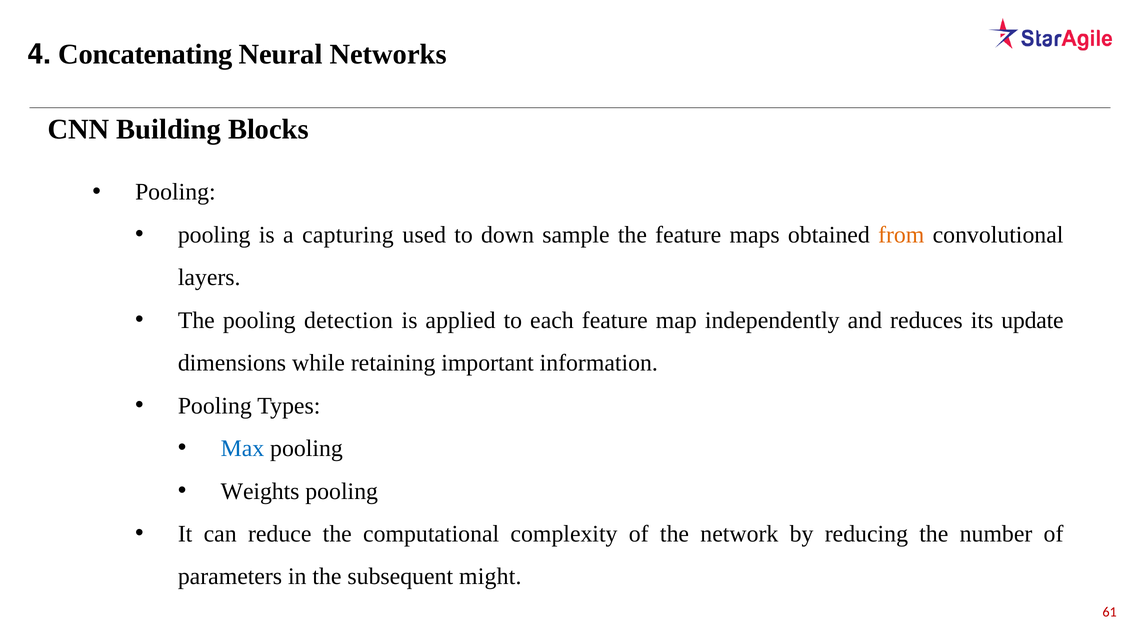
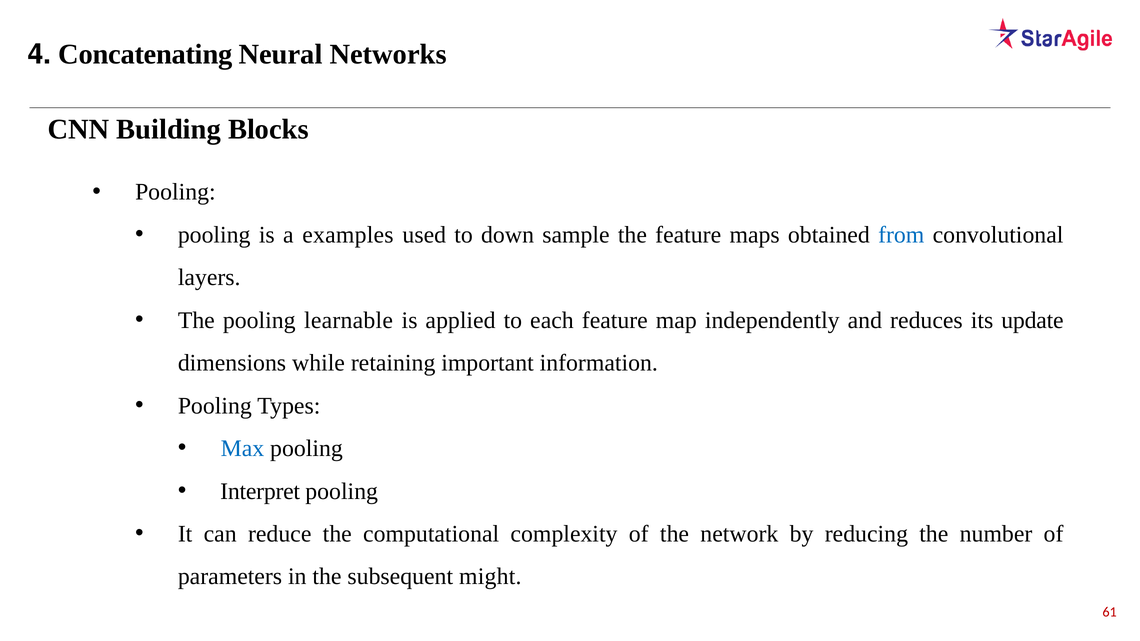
capturing: capturing -> examples
from colour: orange -> blue
detection: detection -> learnable
Weights: Weights -> Interpret
